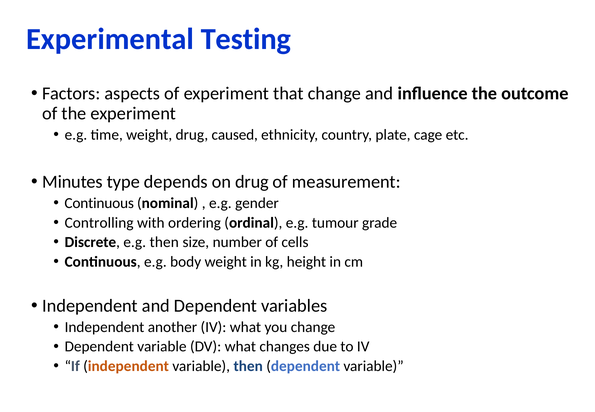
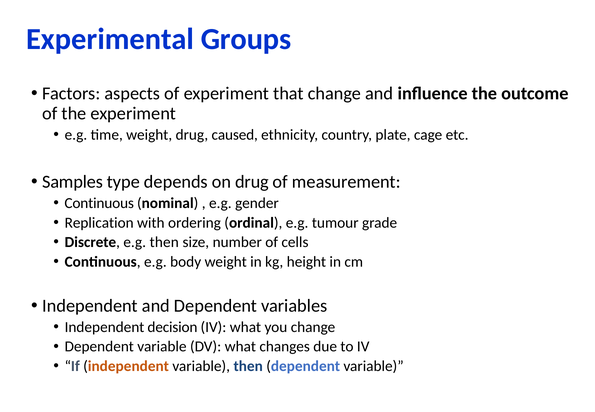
Testing: Testing -> Groups
Minutes: Minutes -> Samples
Controlling: Controlling -> Replication
another: another -> decision
